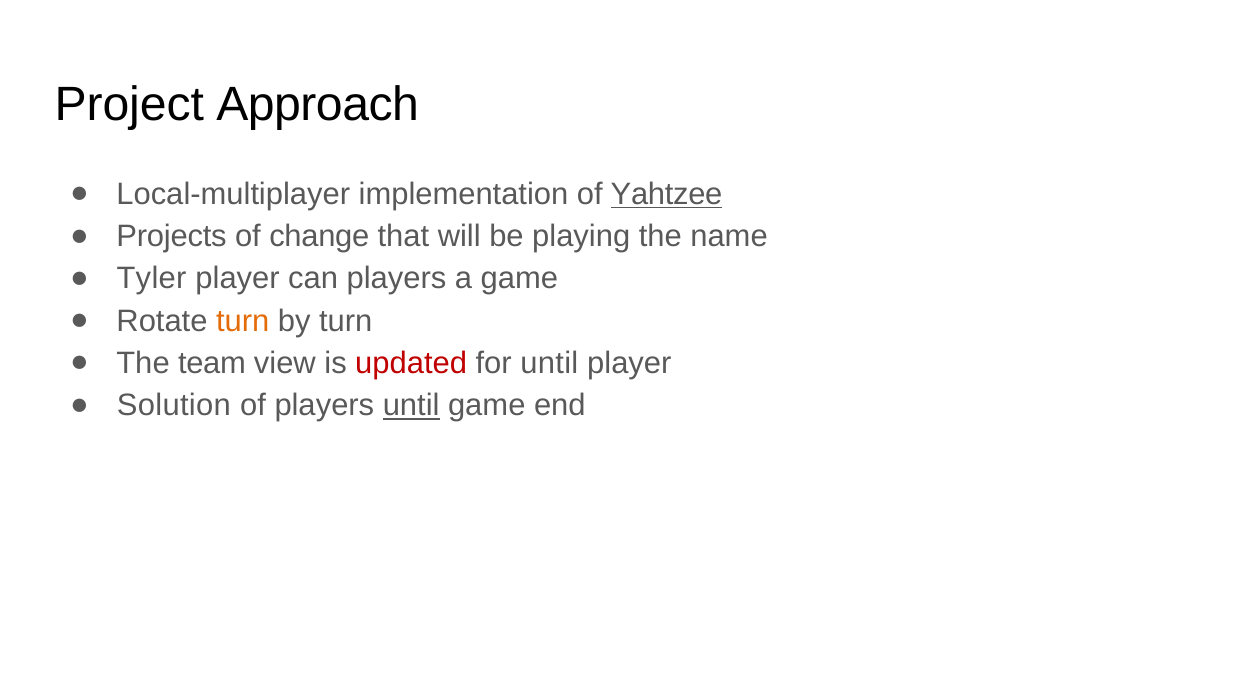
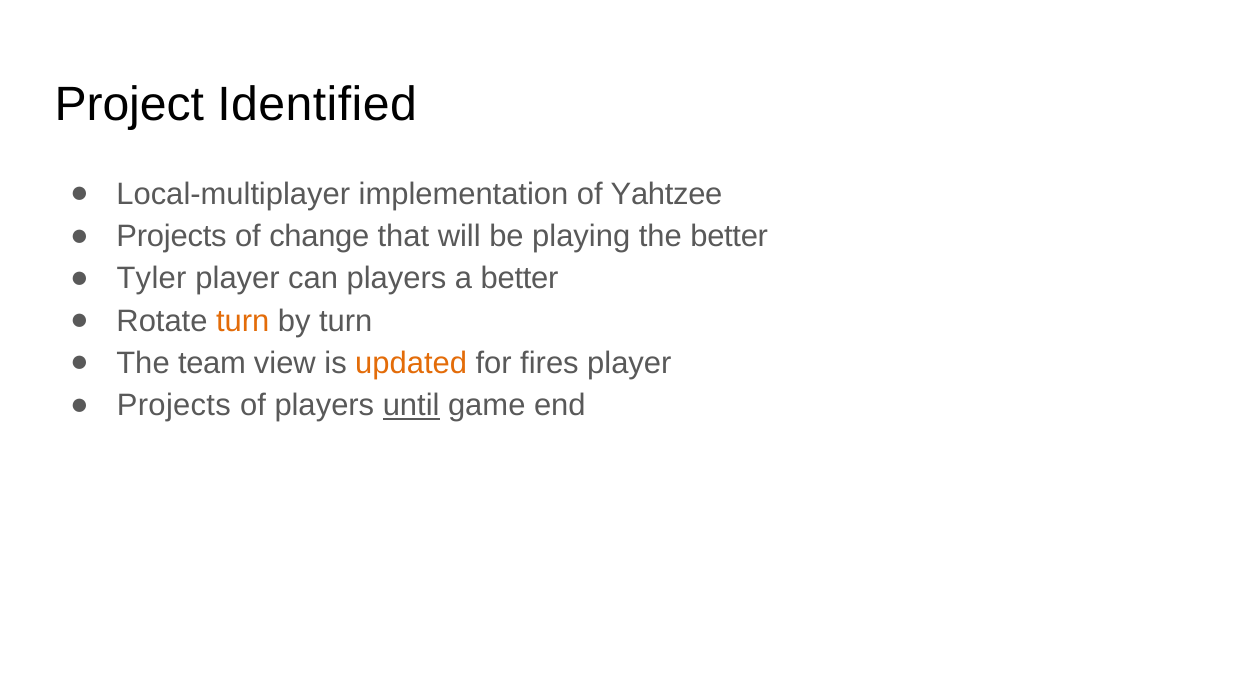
Approach: Approach -> Identified
Yahtzee underline: present -> none
the name: name -> better
a game: game -> better
updated colour: red -> orange
for until: until -> fires
Solution at (174, 406): Solution -> Projects
